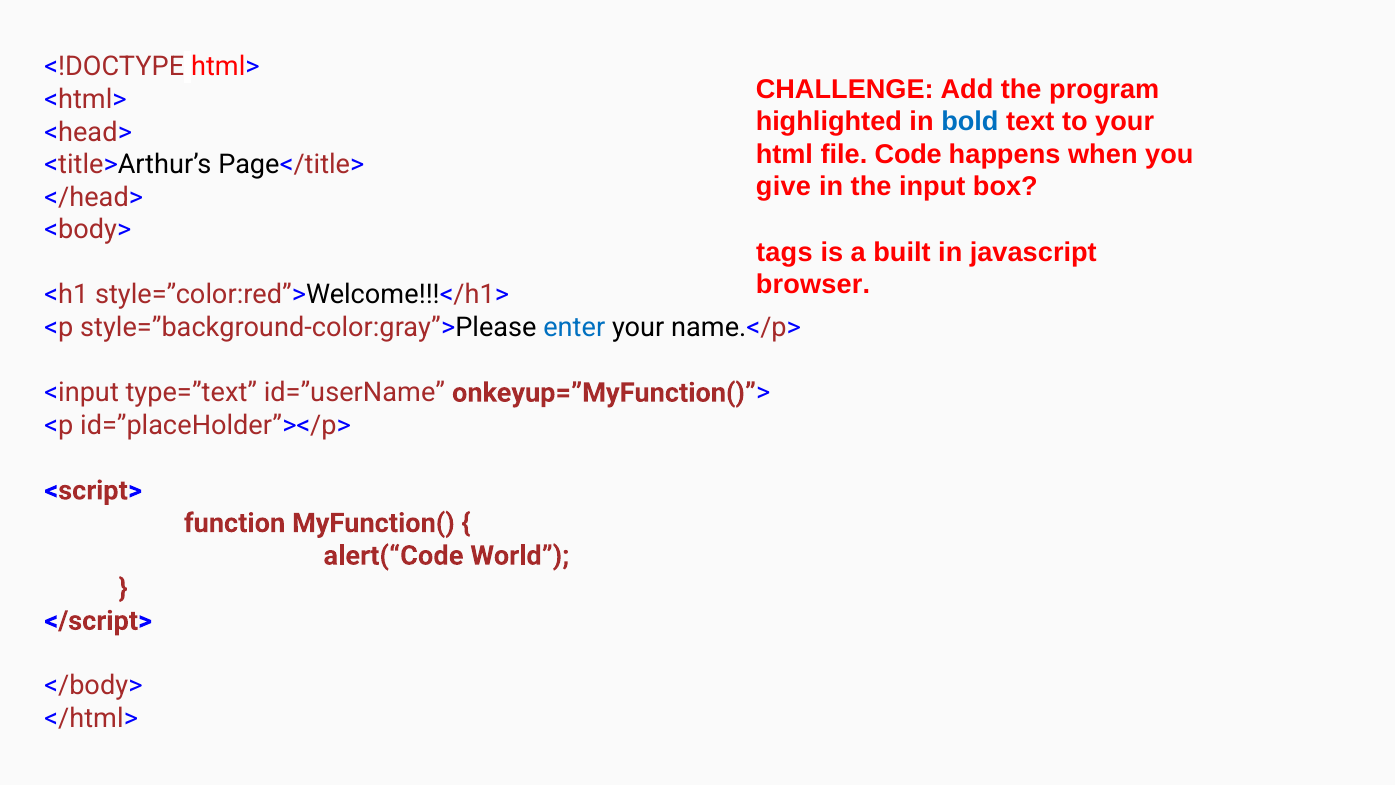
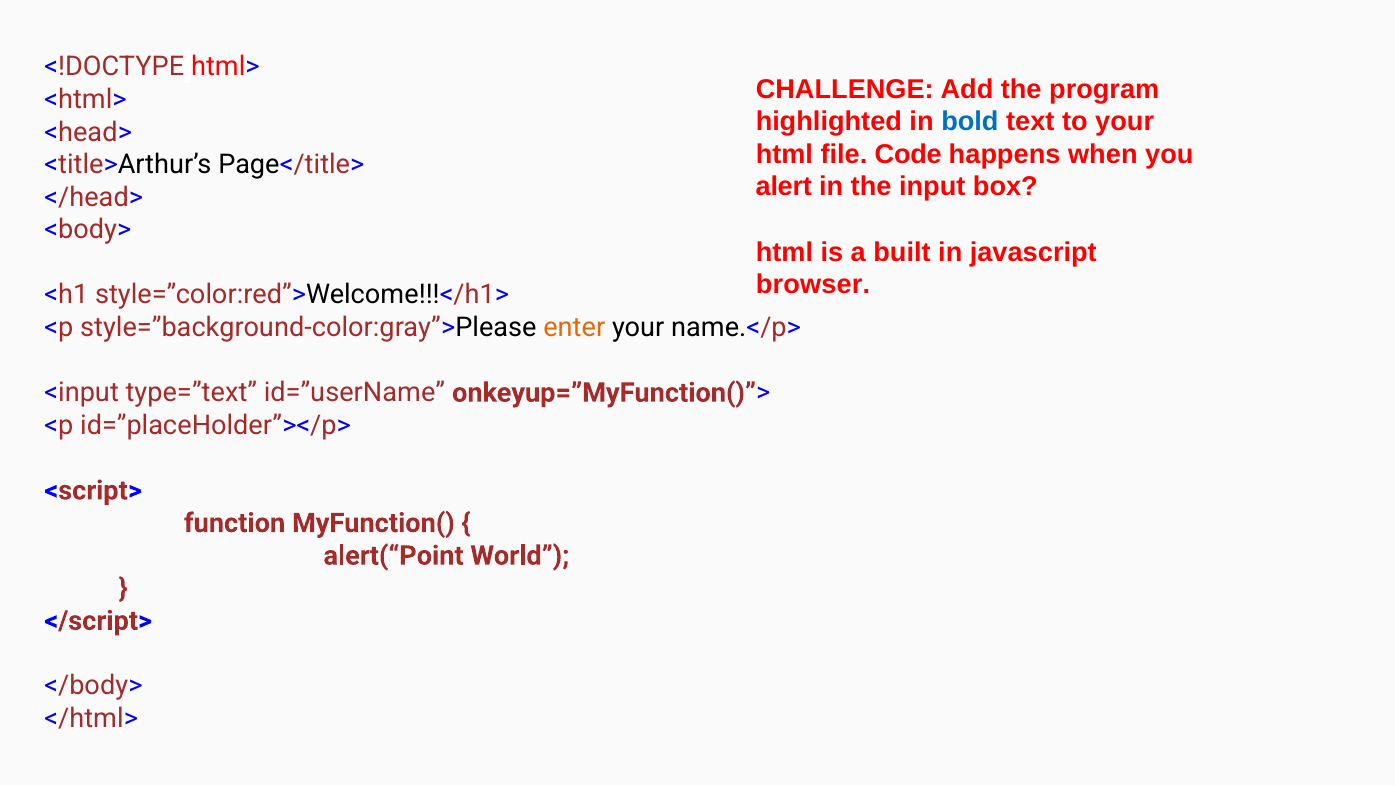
give: give -> alert
tags at (784, 252): tags -> html
enter colour: blue -> orange
alert(“Code: alert(“Code -> alert(“Point
